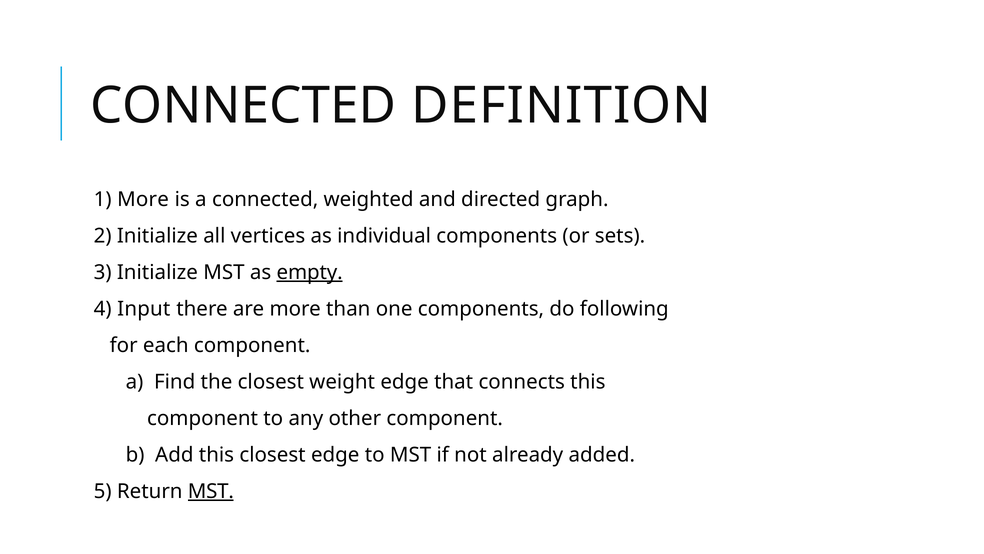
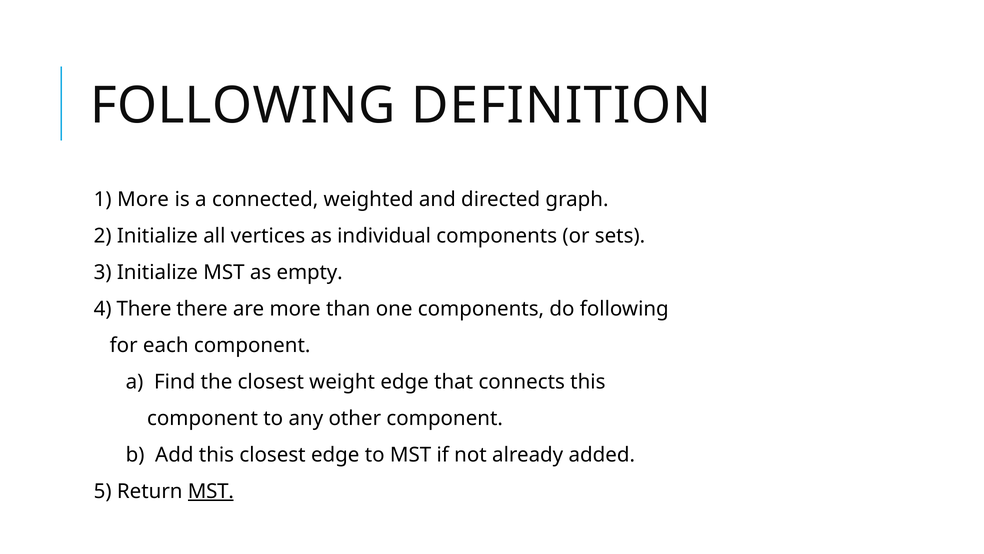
CONNECTED at (243, 106): CONNECTED -> FOLLOWING
empty underline: present -> none
4 Input: Input -> There
